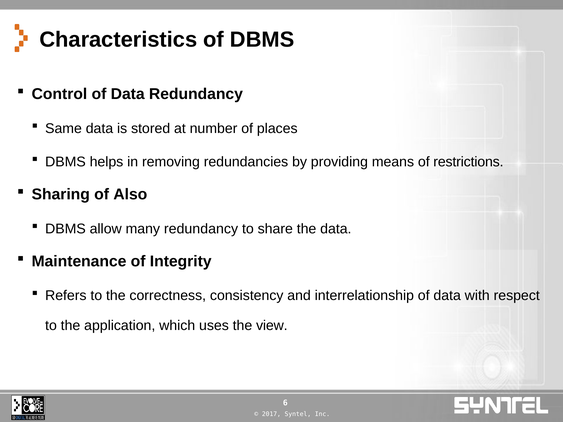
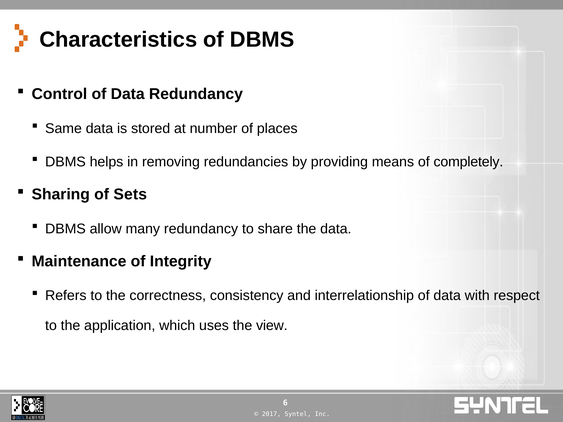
restrictions: restrictions -> completely
Also: Also -> Sets
